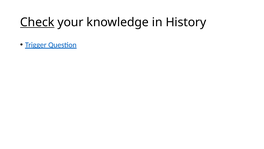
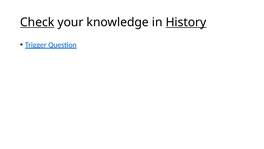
History underline: none -> present
